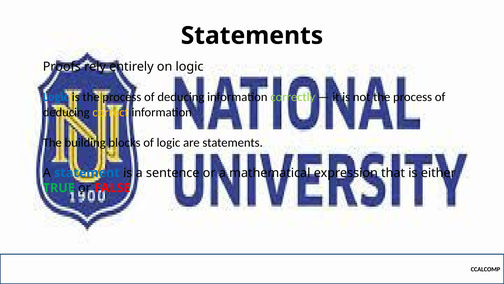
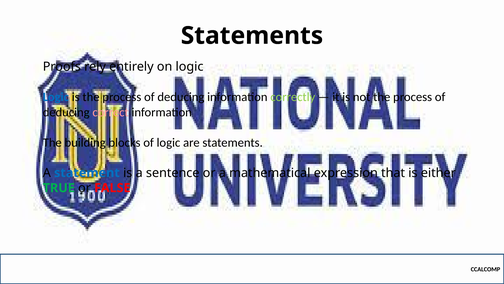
correct colour: yellow -> pink
